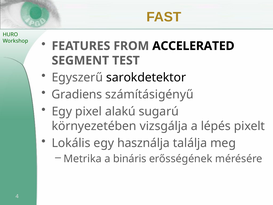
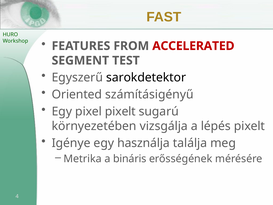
ACCELERATED colour: black -> red
Gradiens: Gradiens -> Oriented
pixel alakú: alakú -> pixelt
Lokális: Lokális -> Igénye
